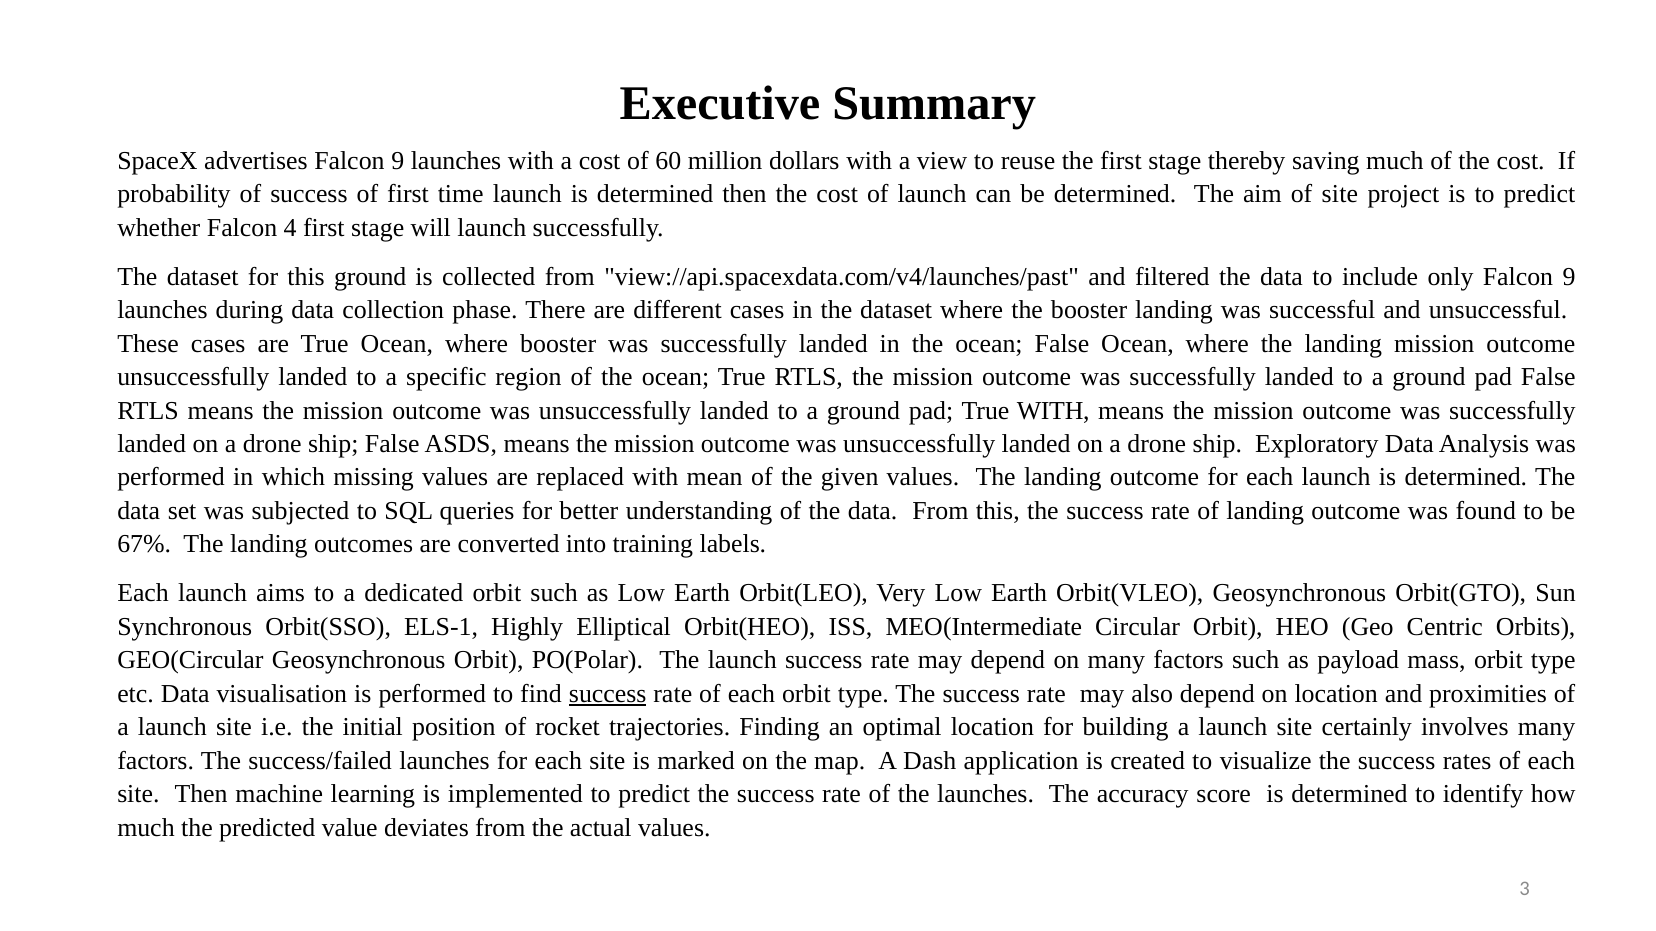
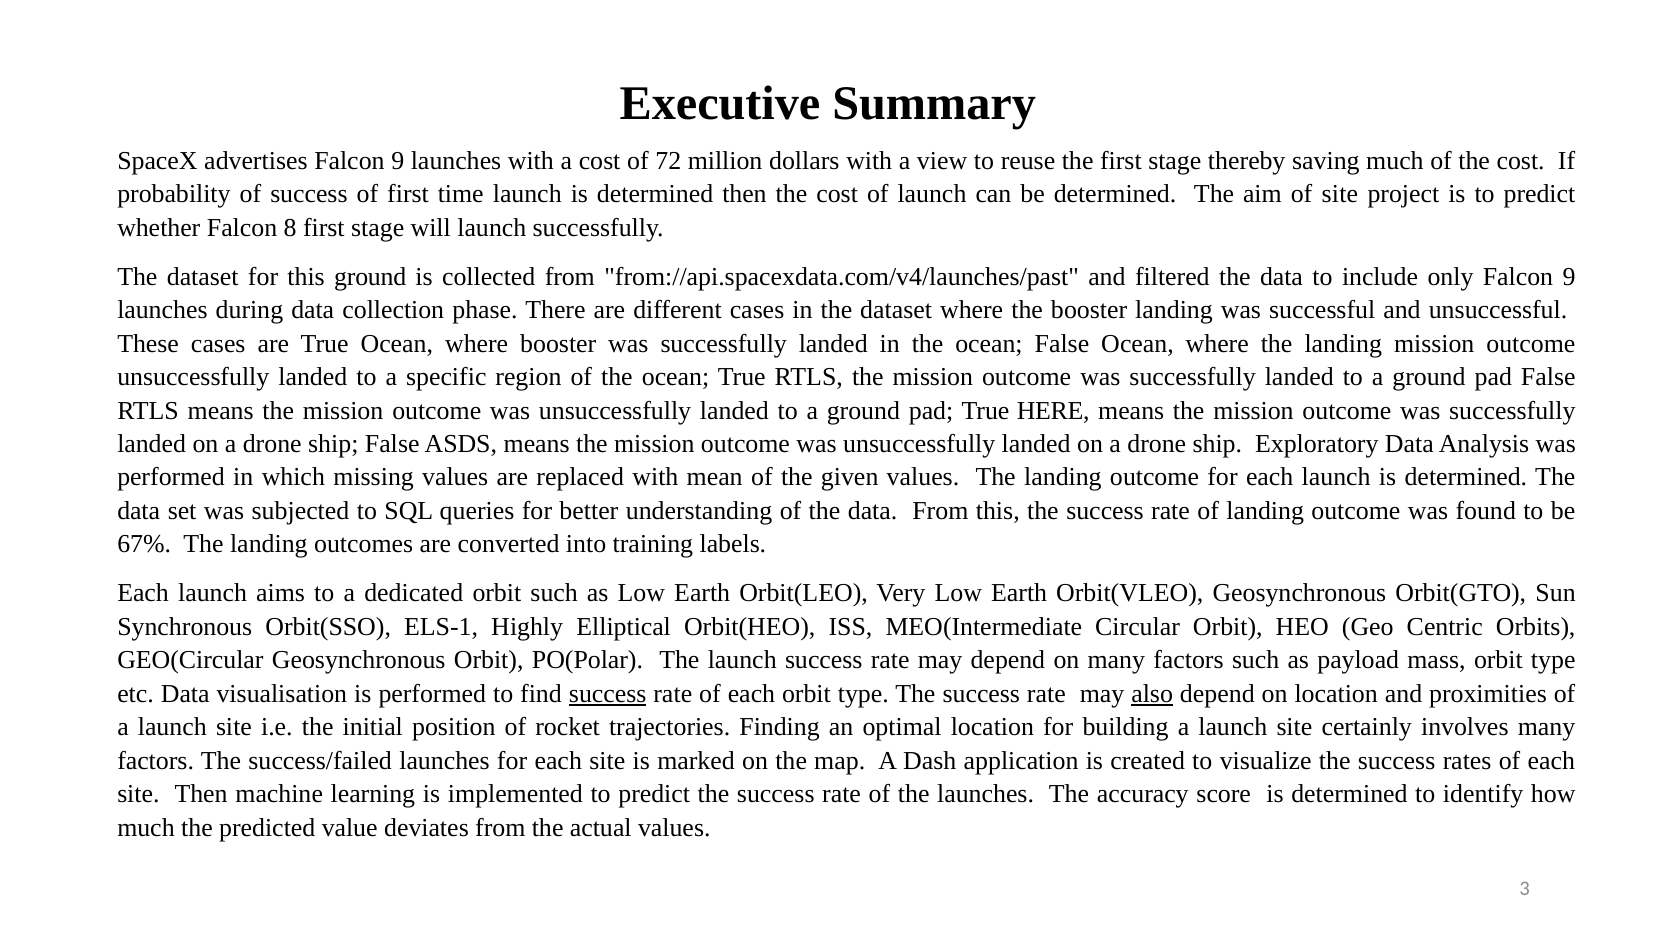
60: 60 -> 72
4: 4 -> 8
view://api.spacexdata.com/v4/launches/past: view://api.spacexdata.com/v4/launches/past -> from://api.spacexdata.com/v4/launches/past
True WITH: WITH -> HERE
also underline: none -> present
